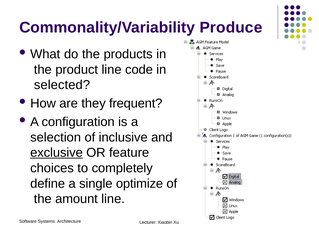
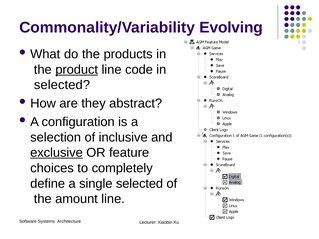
Produce: Produce -> Evolving
product underline: none -> present
frequent: frequent -> abstract
single optimize: optimize -> selected
